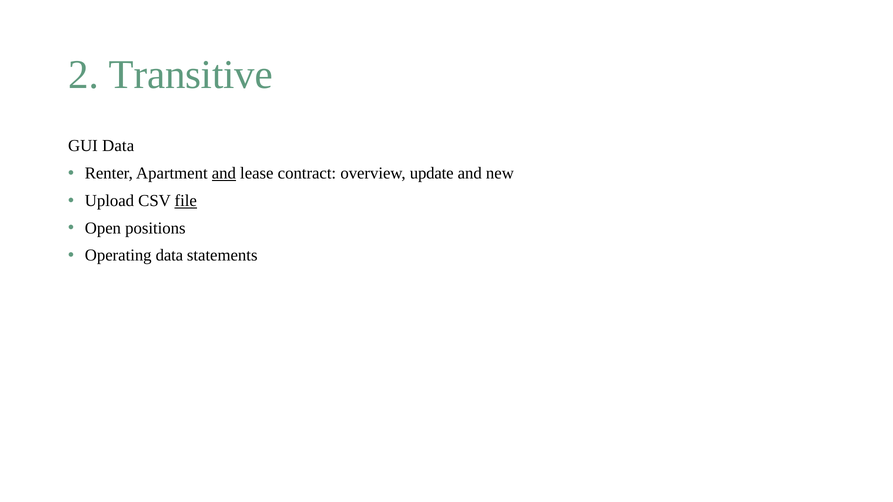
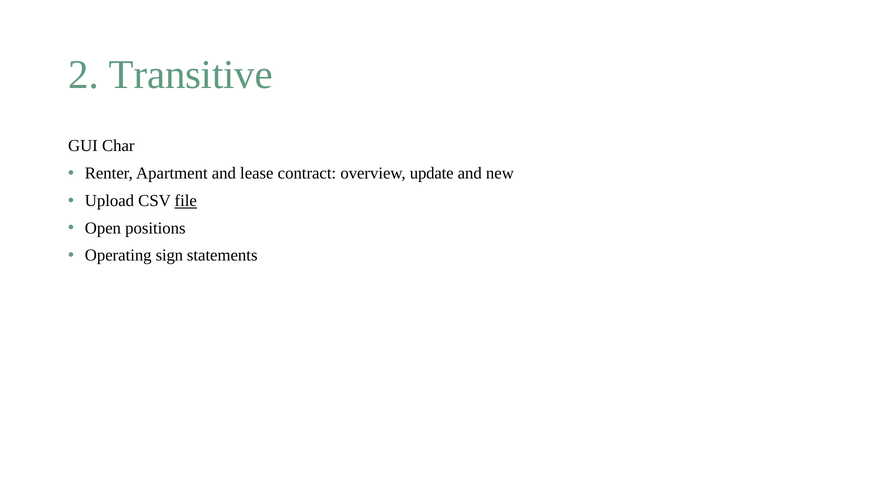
GUI Data: Data -> Char
and at (224, 173) underline: present -> none
Operating data: data -> sign
